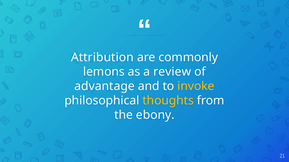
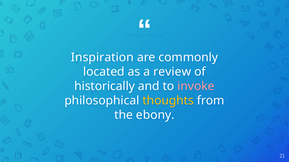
Attribution: Attribution -> Inspiration
lemons: lemons -> located
advantage: advantage -> historically
invoke colour: yellow -> pink
